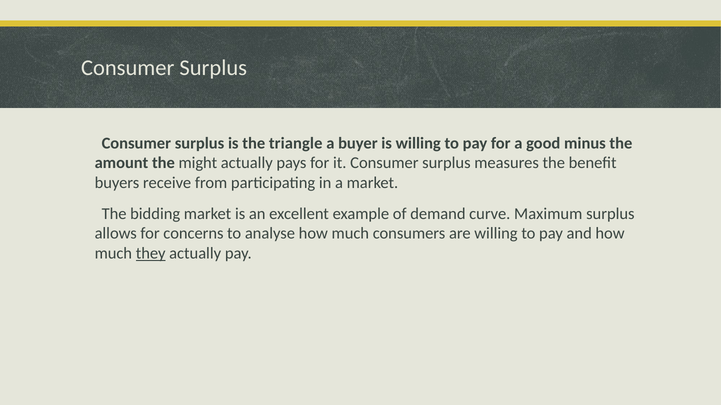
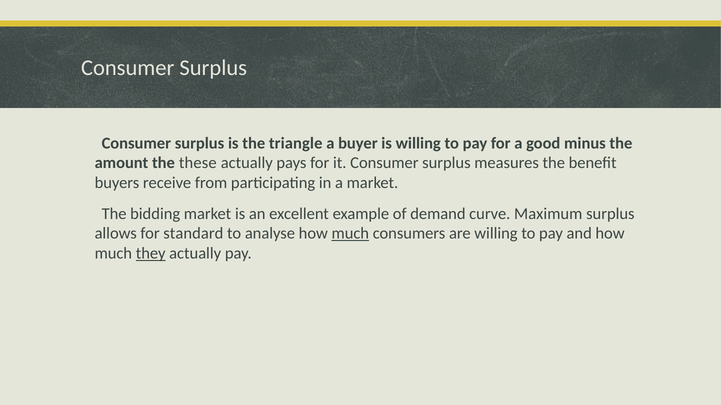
might: might -> these
concerns: concerns -> standard
much at (350, 234) underline: none -> present
